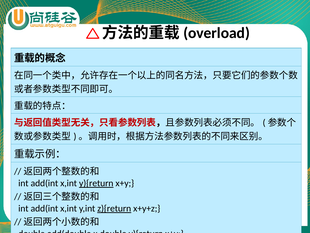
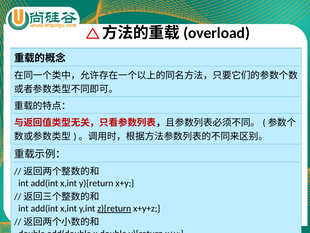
y){return at (96, 183) underline: present -> none
